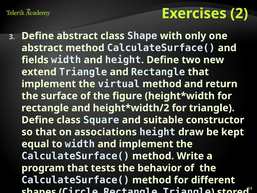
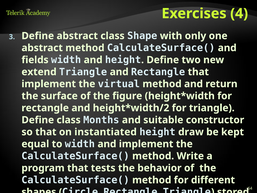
2: 2 -> 4
Square: Square -> Months
associations: associations -> instantiated
